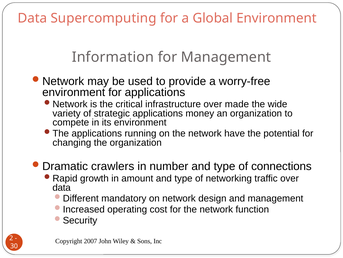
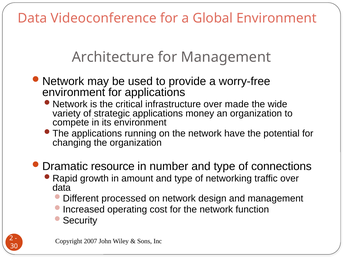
Supercomputing: Supercomputing -> Videoconference
Information: Information -> Architecture
crawlers: crawlers -> resource
mandatory: mandatory -> processed
